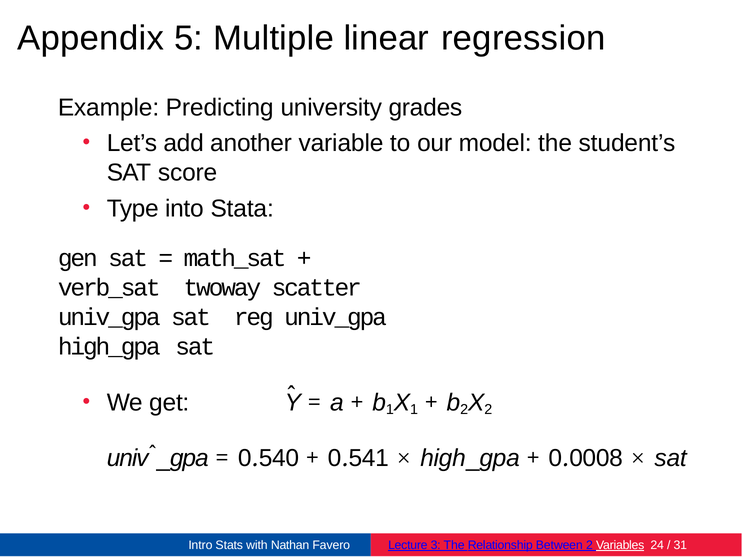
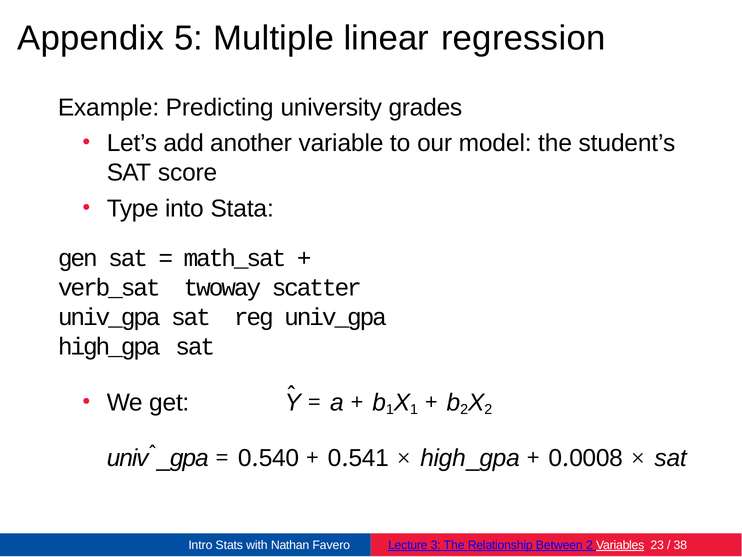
24: 24 -> 23
31: 31 -> 38
